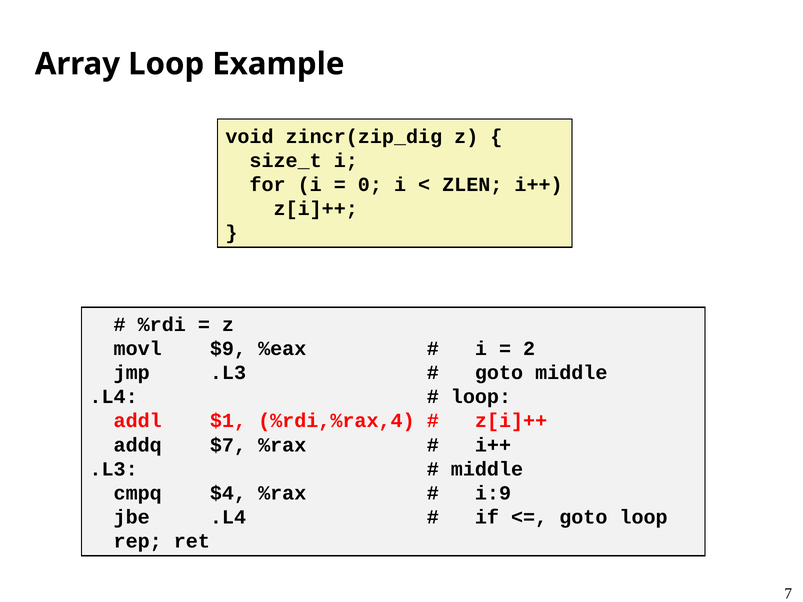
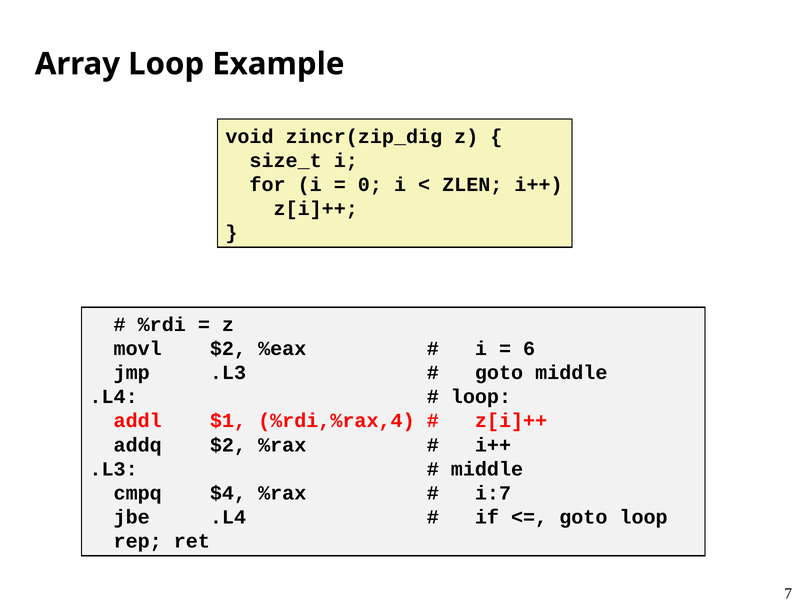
movl $9: $9 -> $2
2: 2 -> 6
addq $7: $7 -> $2
i:9: i:9 -> i:7
